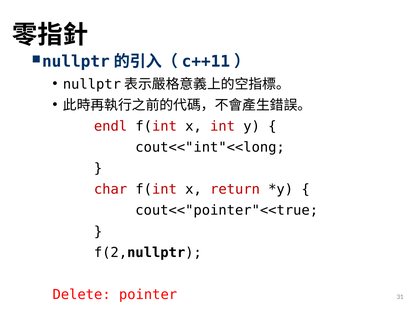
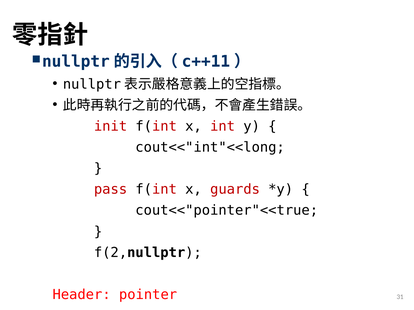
endl: endl -> init
char: char -> pass
return: return -> guards
Delete: Delete -> Header
